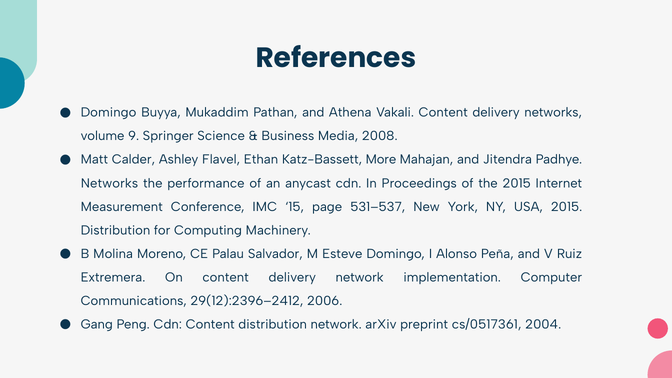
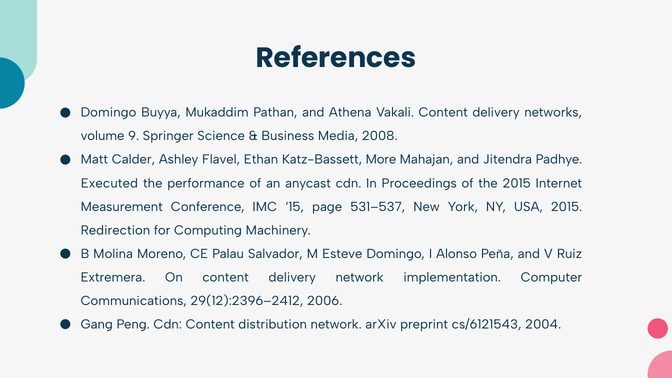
Networks at (109, 183): Networks -> Executed
Distribution at (115, 230): Distribution -> Redirection
cs/0517361: cs/0517361 -> cs/6121543
